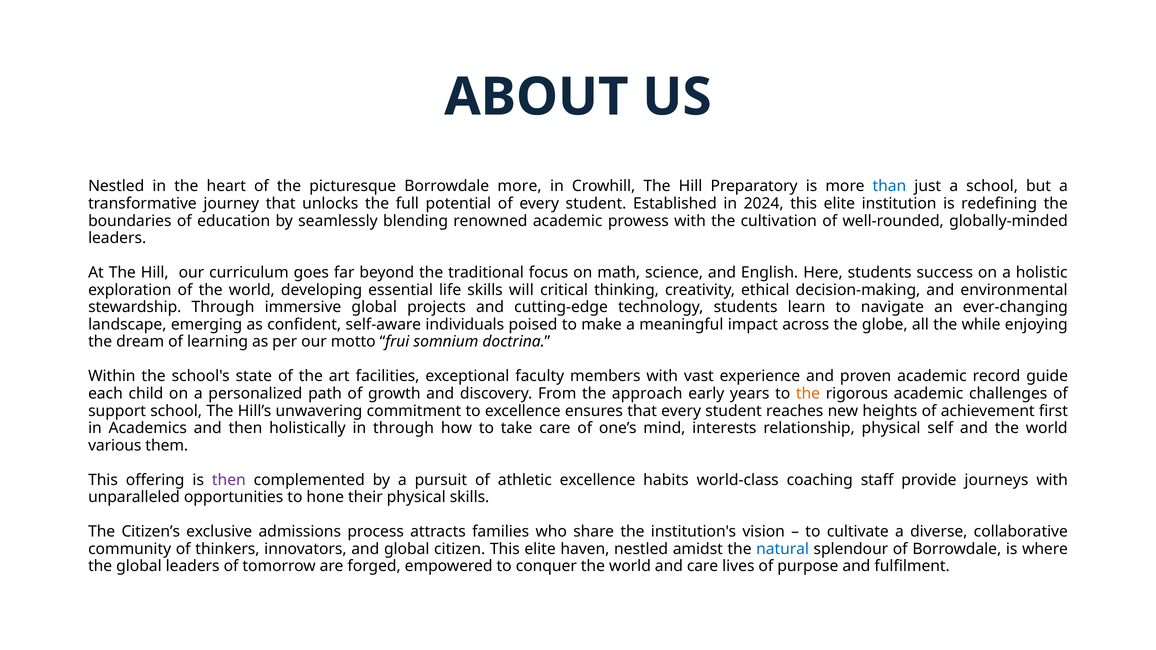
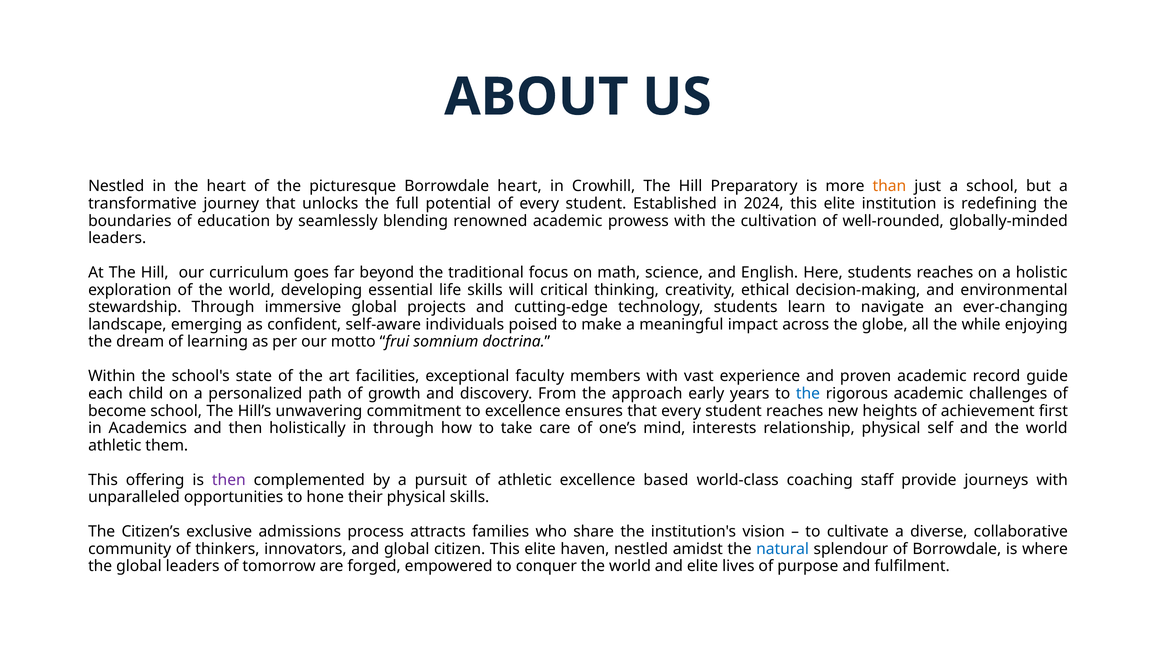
Borrowdale more: more -> heart
than colour: blue -> orange
students success: success -> reaches
the at (808, 394) colour: orange -> blue
support: support -> become
various at (115, 446): various -> athletic
habits: habits -> based
and care: care -> elite
